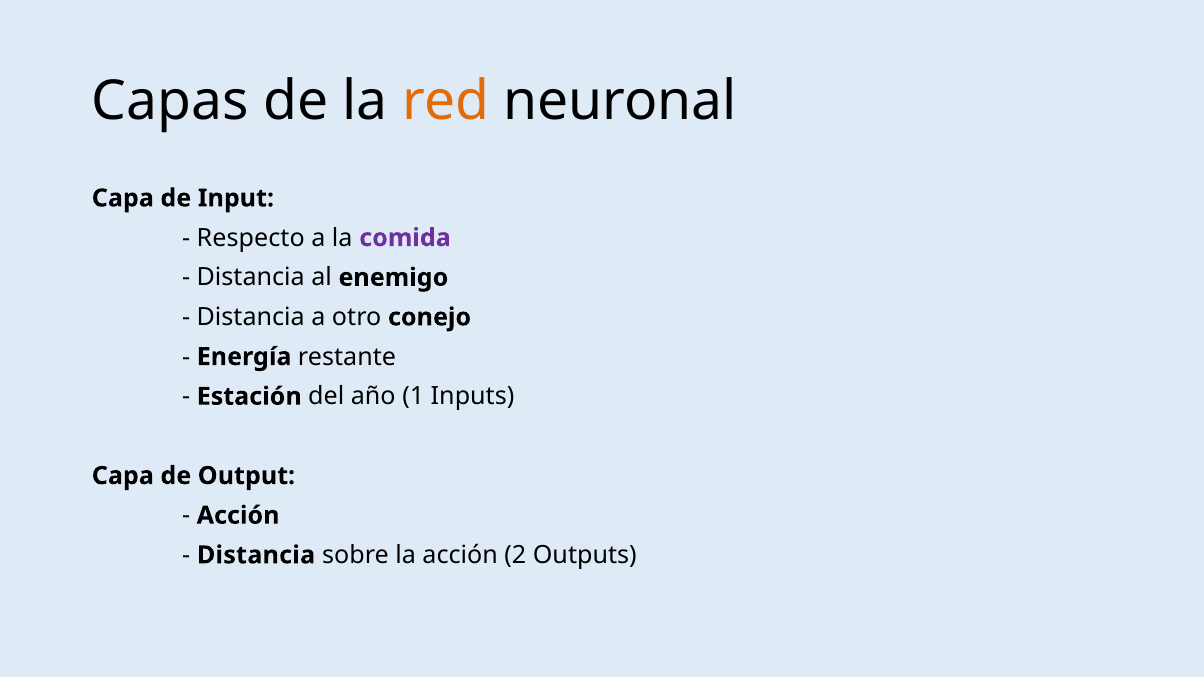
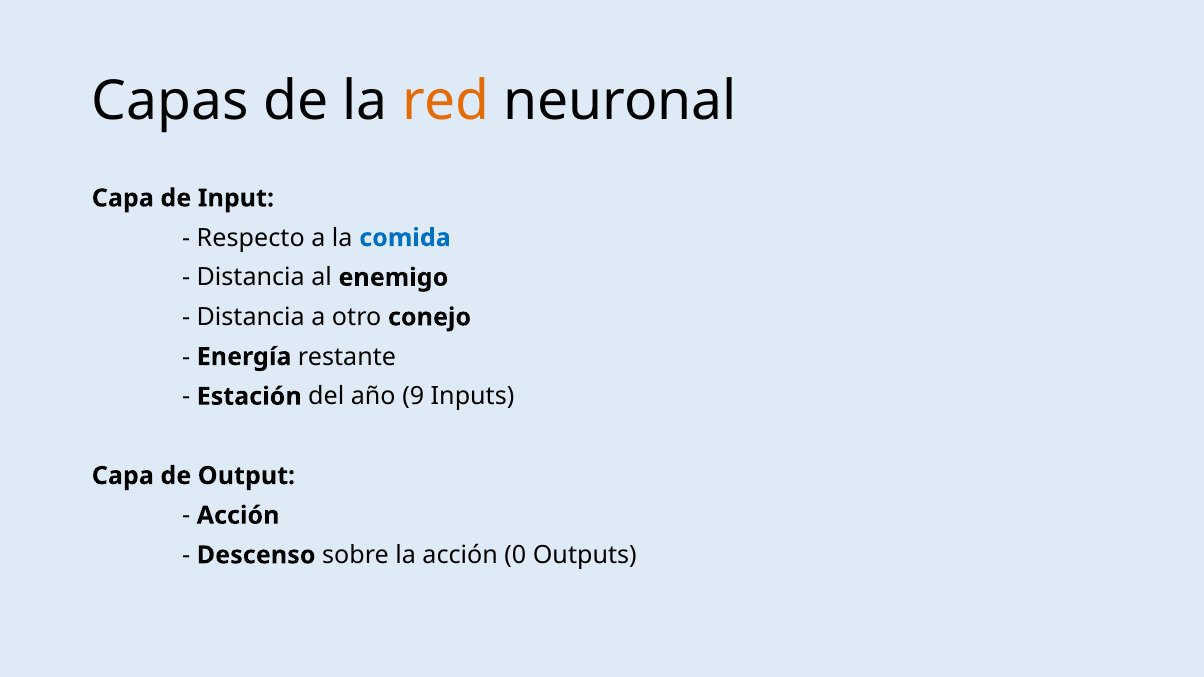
comida colour: purple -> blue
1: 1 -> 9
Distancia at (256, 555): Distancia -> Descenso
2: 2 -> 0
